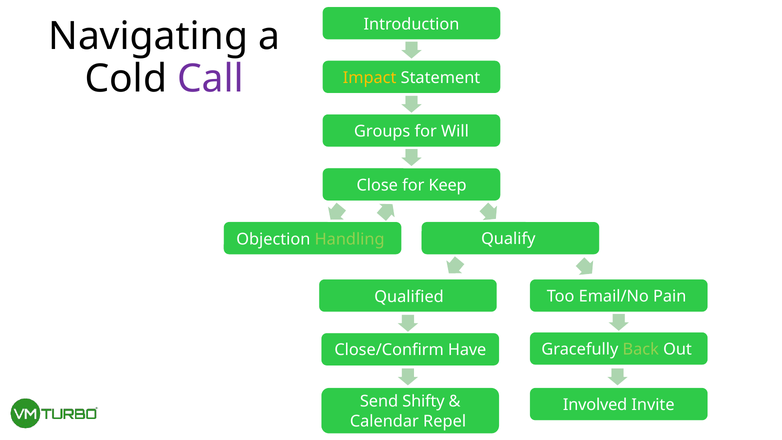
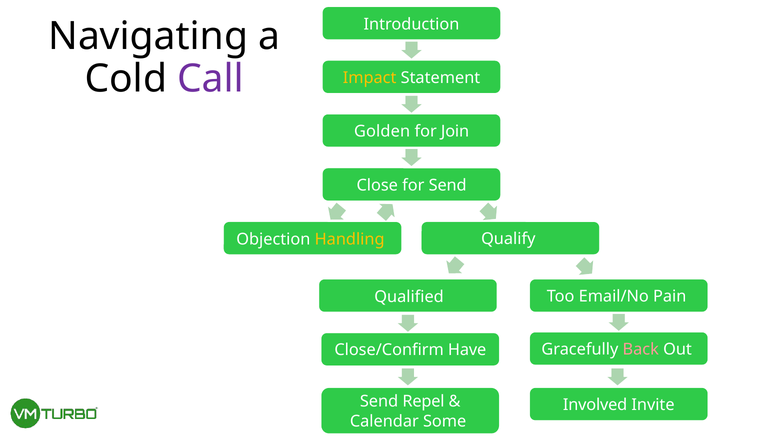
Groups: Groups -> Golden
Will: Will -> Join
for Keep: Keep -> Send
Handling colour: light green -> yellow
Back colour: light green -> pink
Shifty: Shifty -> Repel
Repel: Repel -> Some
